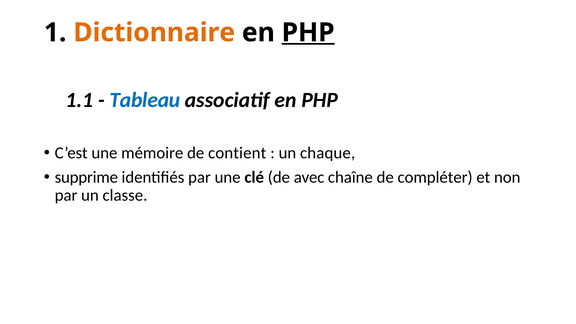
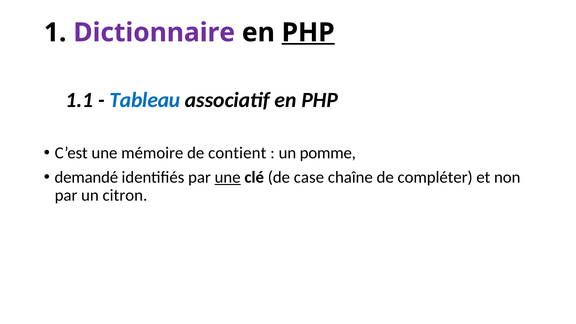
Dictionnaire colour: orange -> purple
chaque: chaque -> pomme
supprime: supprime -> demandé
une at (228, 177) underline: none -> present
avec: avec -> case
classe: classe -> citron
